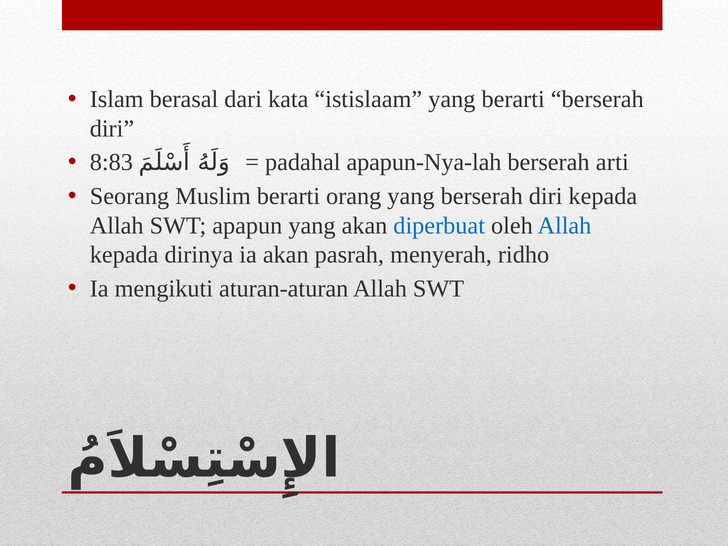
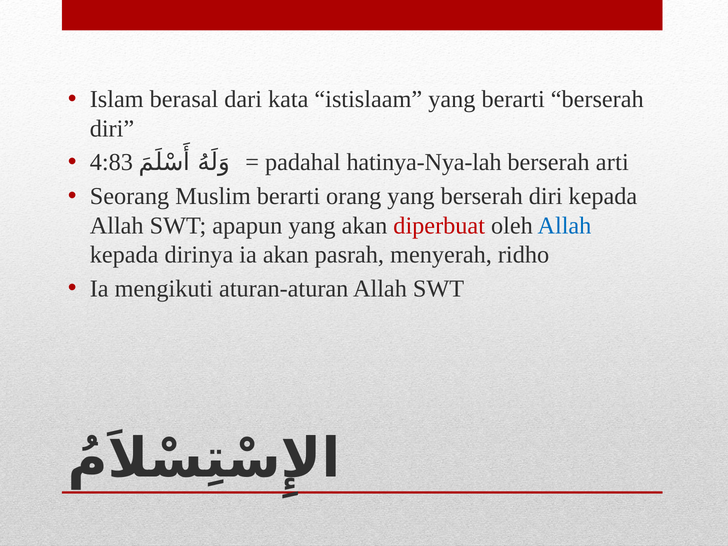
apapun-Nya-lah: apapun-Nya-lah -> hatinya-Nya-lah
8:83: 8:83 -> 4:83
diperbuat colour: blue -> red
